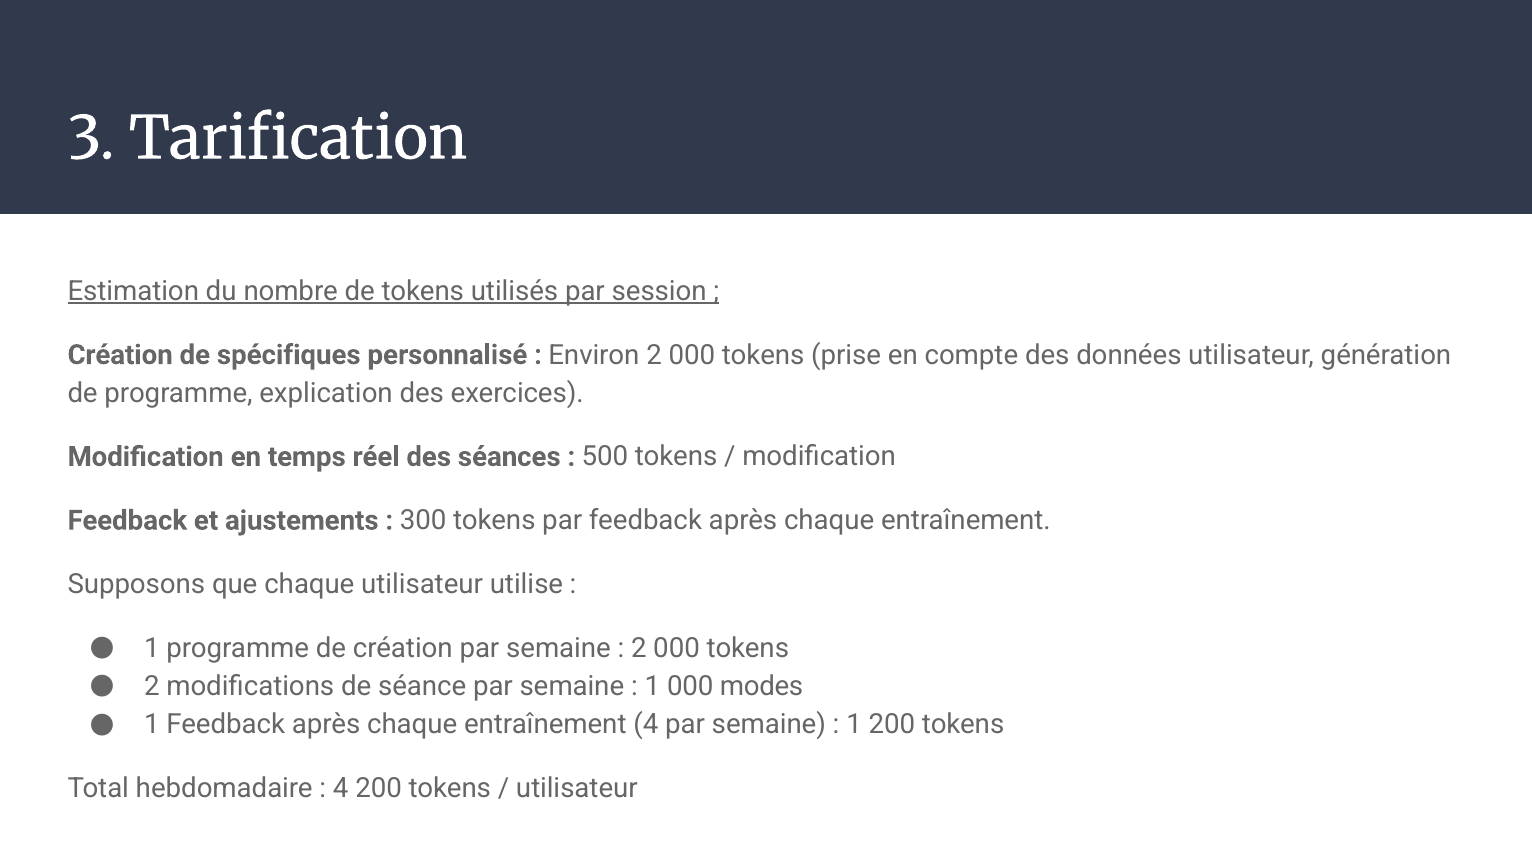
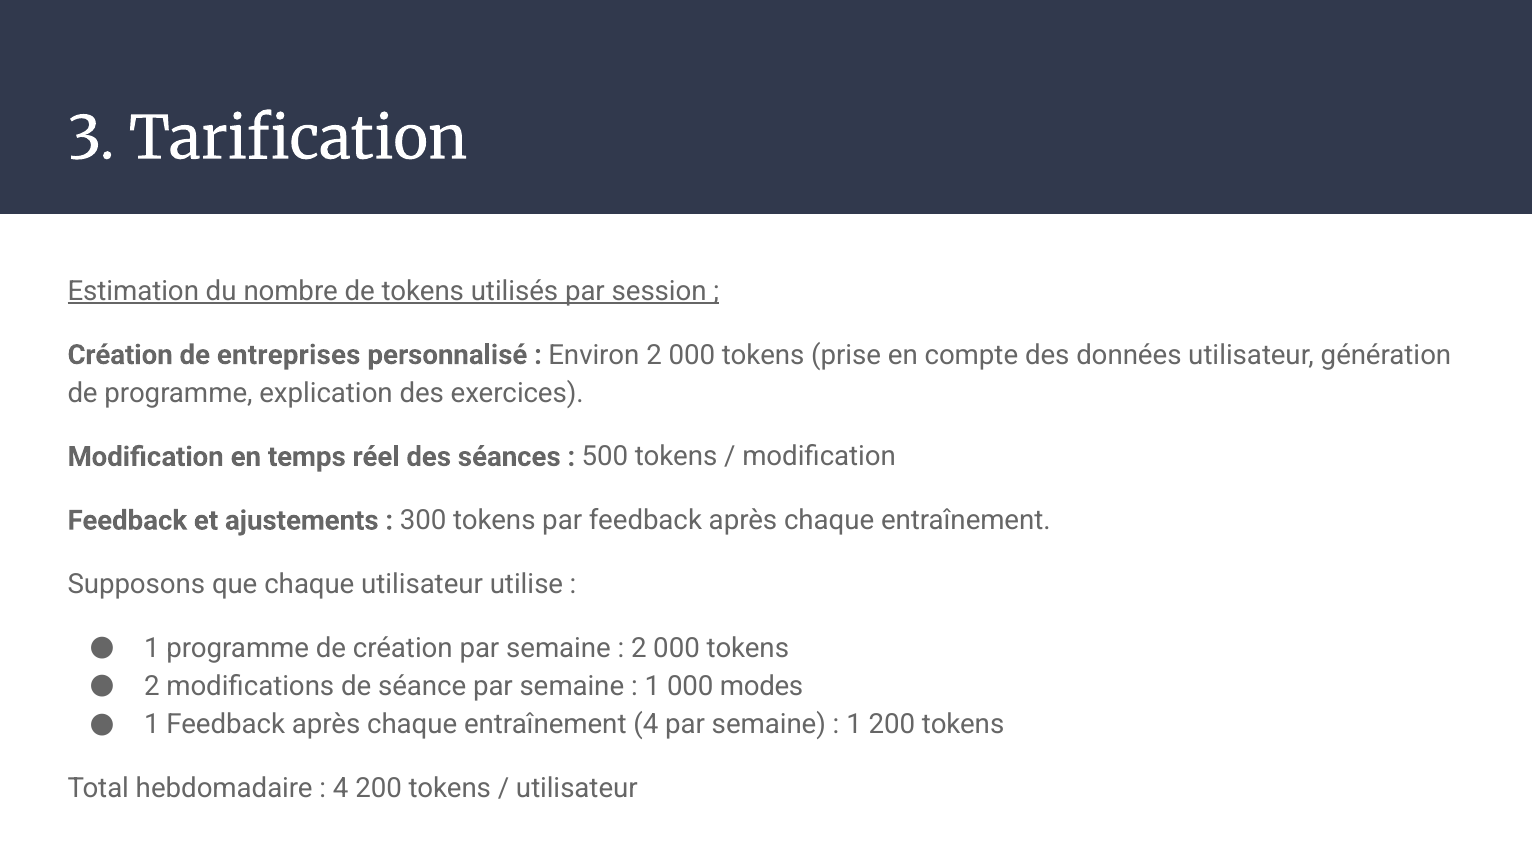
spécifiques: spécifiques -> entreprises
